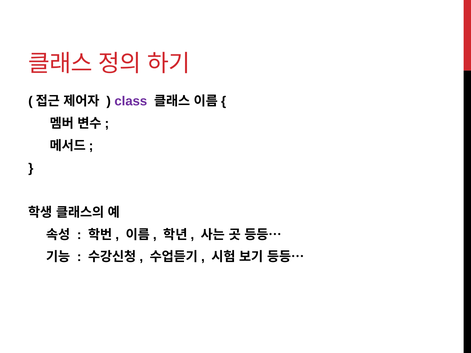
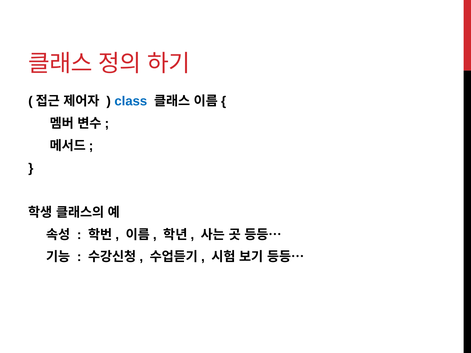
class colour: purple -> blue
